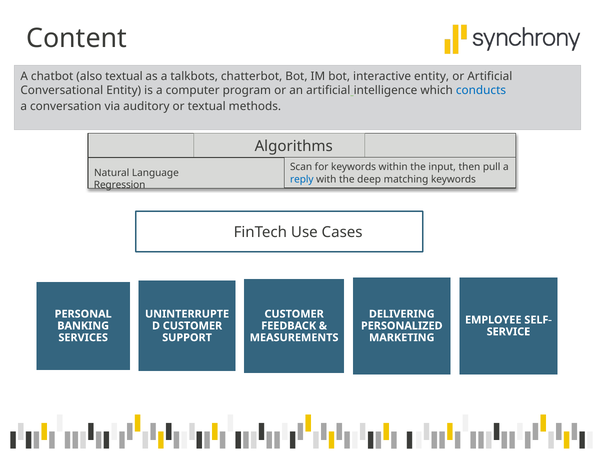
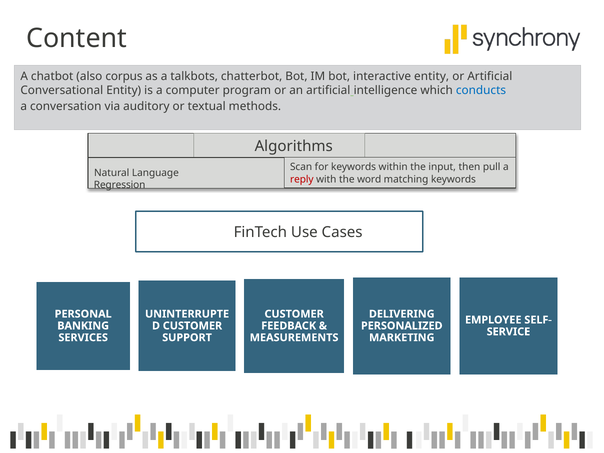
also textual: textual -> corpus
reply colour: blue -> red
deep: deep -> word
